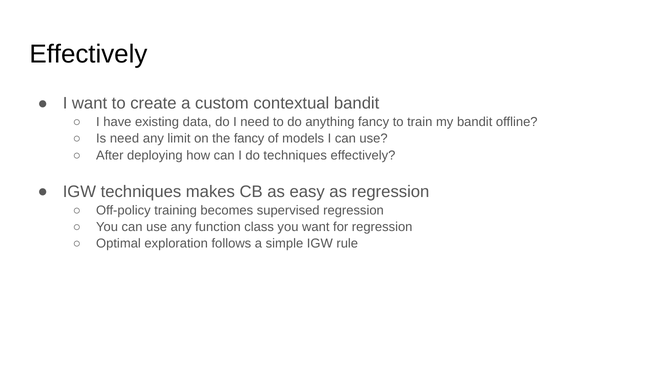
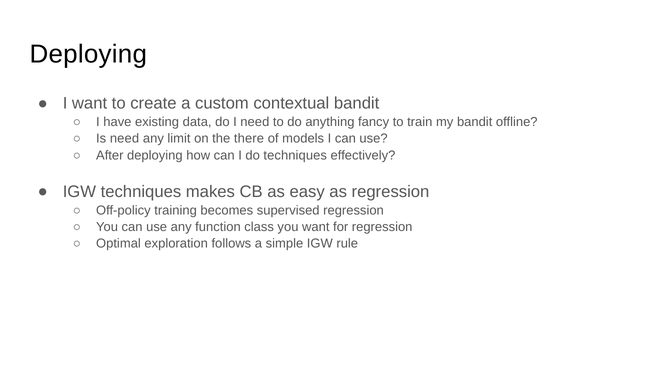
Effectively at (88, 54): Effectively -> Deploying
the fancy: fancy -> there
